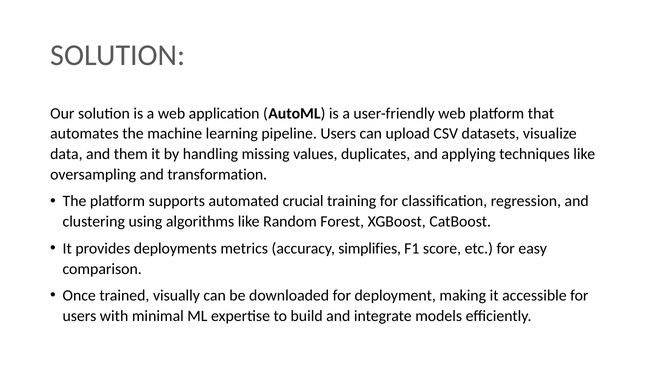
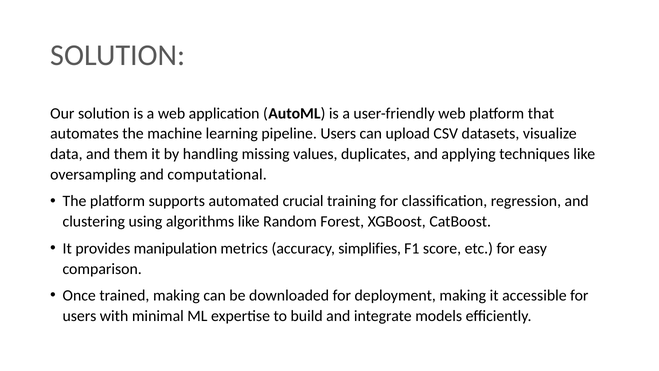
transformation: transformation -> computational
deployments: deployments -> manipulation
trained visually: visually -> making
